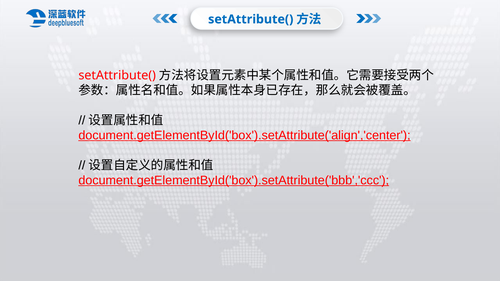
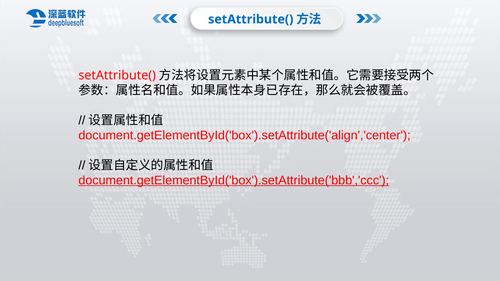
document.getElementById('box').setAttribute('align','center underline: present -> none
